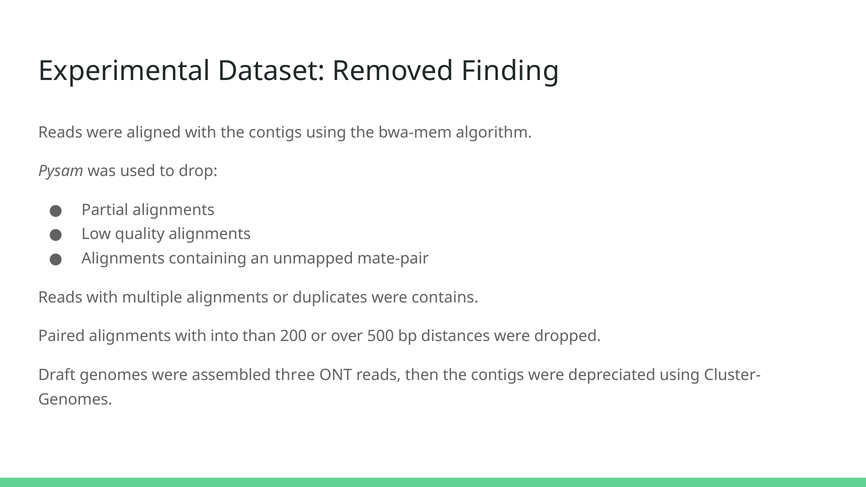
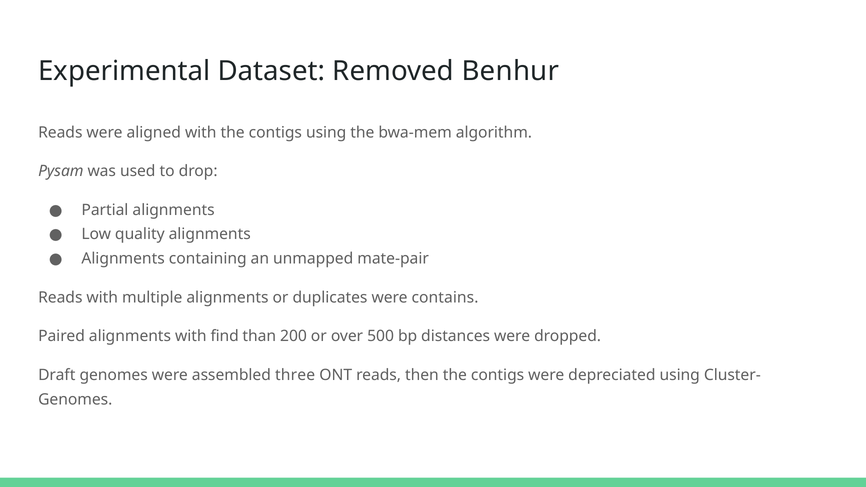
Finding: Finding -> Benhur
into: into -> find
